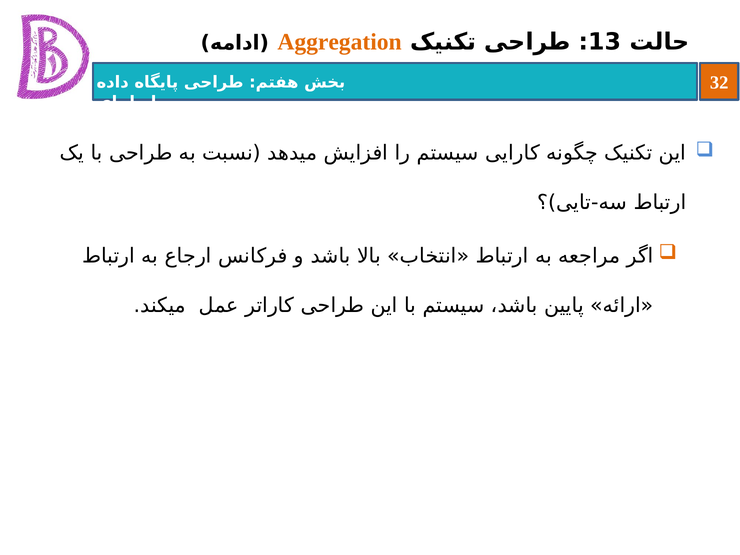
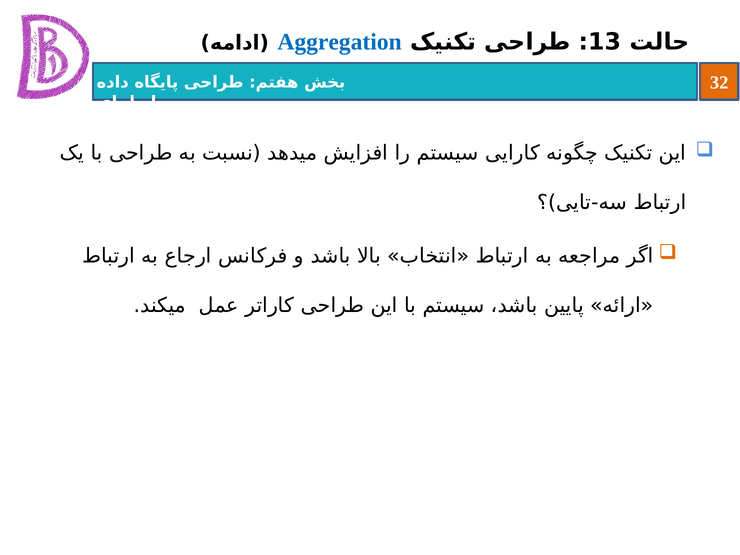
Aggregation colour: orange -> blue
